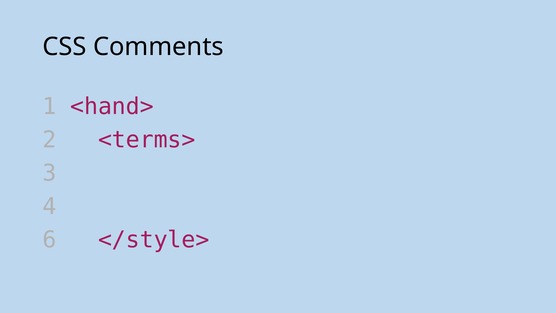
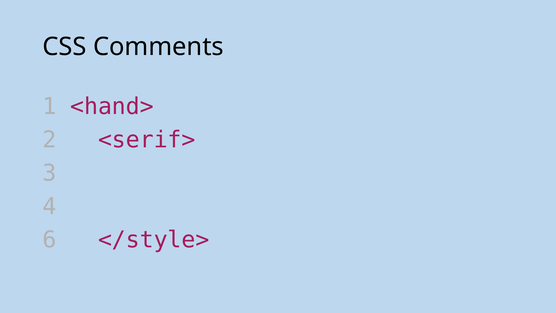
<terms>: <terms> -> <serif>
